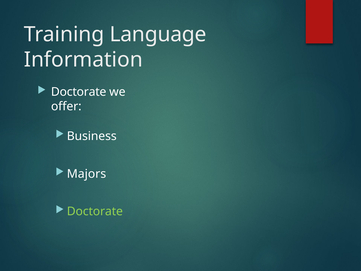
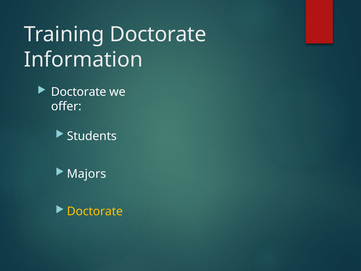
Training Language: Language -> Doctorate
Business: Business -> Students
Doctorate at (95, 211) colour: light green -> yellow
